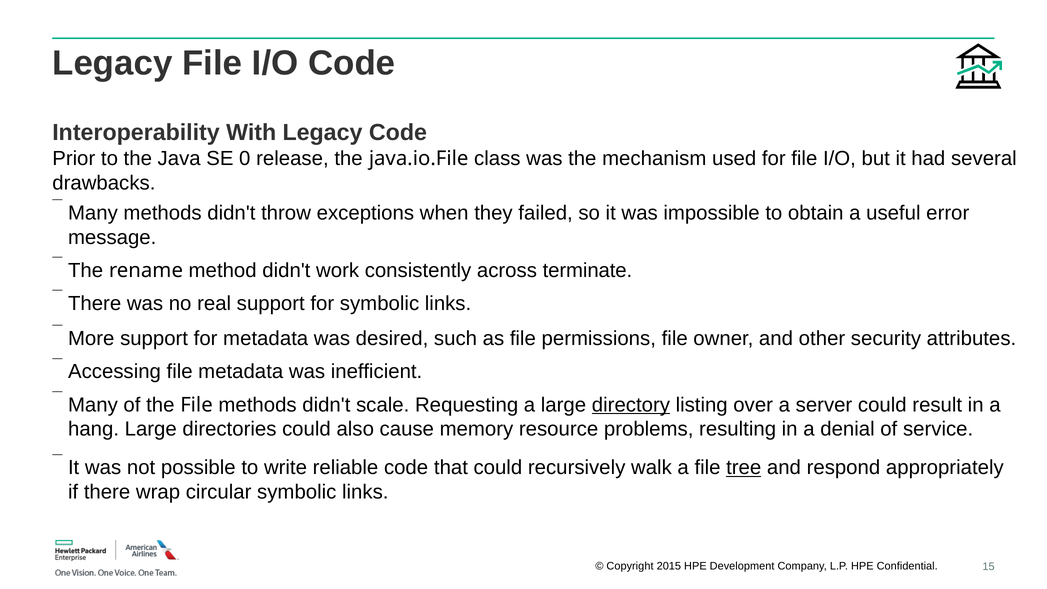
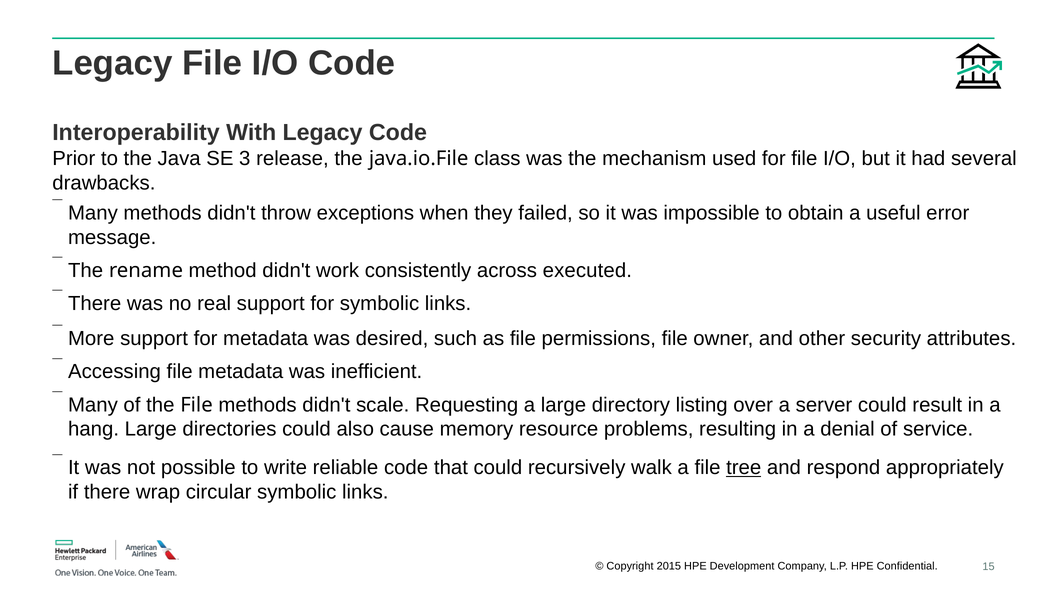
0: 0 -> 3
terminate: terminate -> executed
directory underline: present -> none
